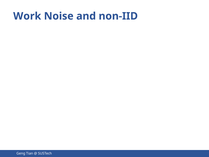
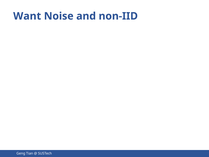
Work: Work -> Want
